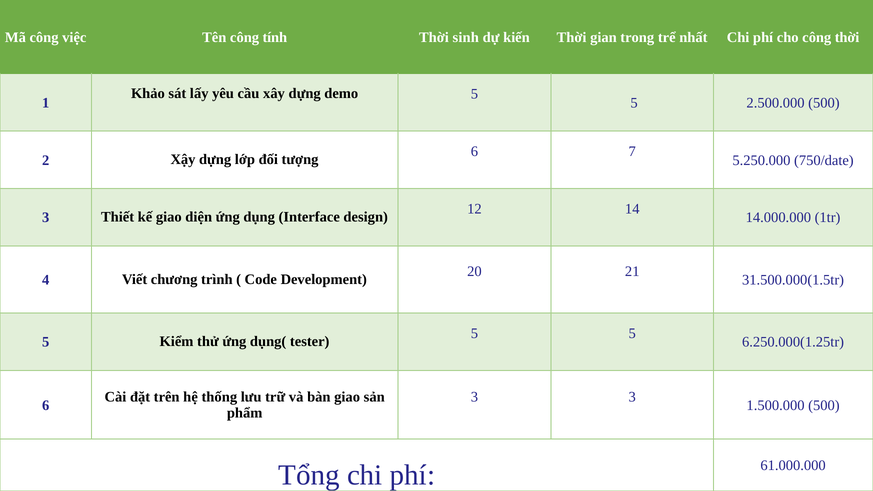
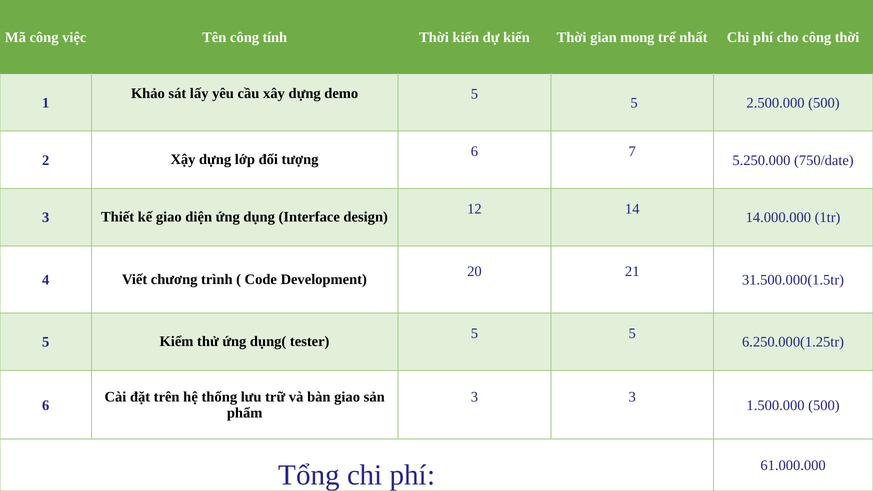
Thời sinh: sinh -> kiến
trong: trong -> mong
